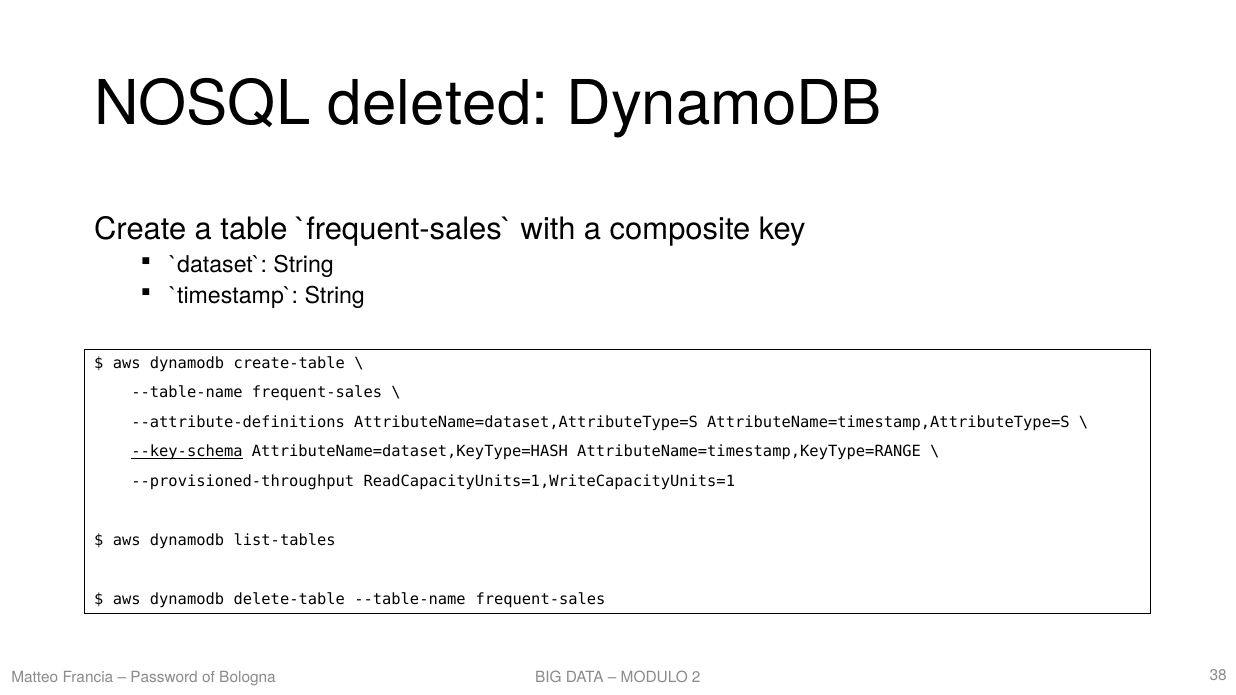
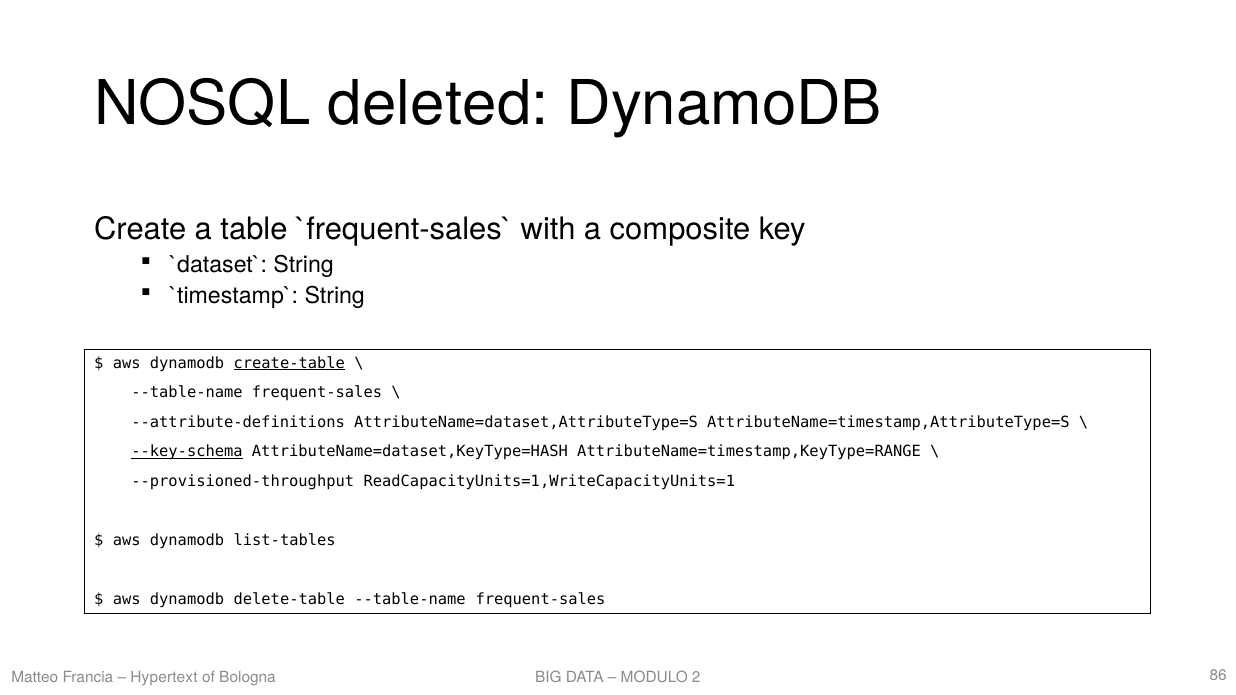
create-table underline: none -> present
Password: Password -> Hypertext
38: 38 -> 86
